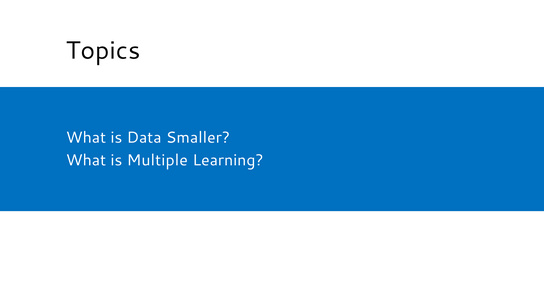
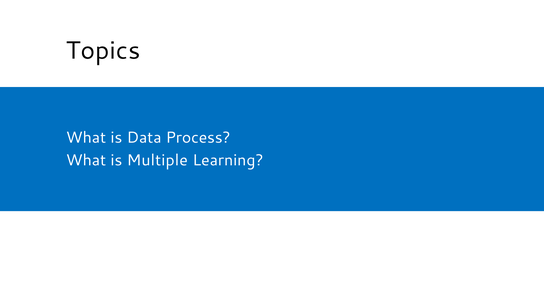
Smaller: Smaller -> Process
